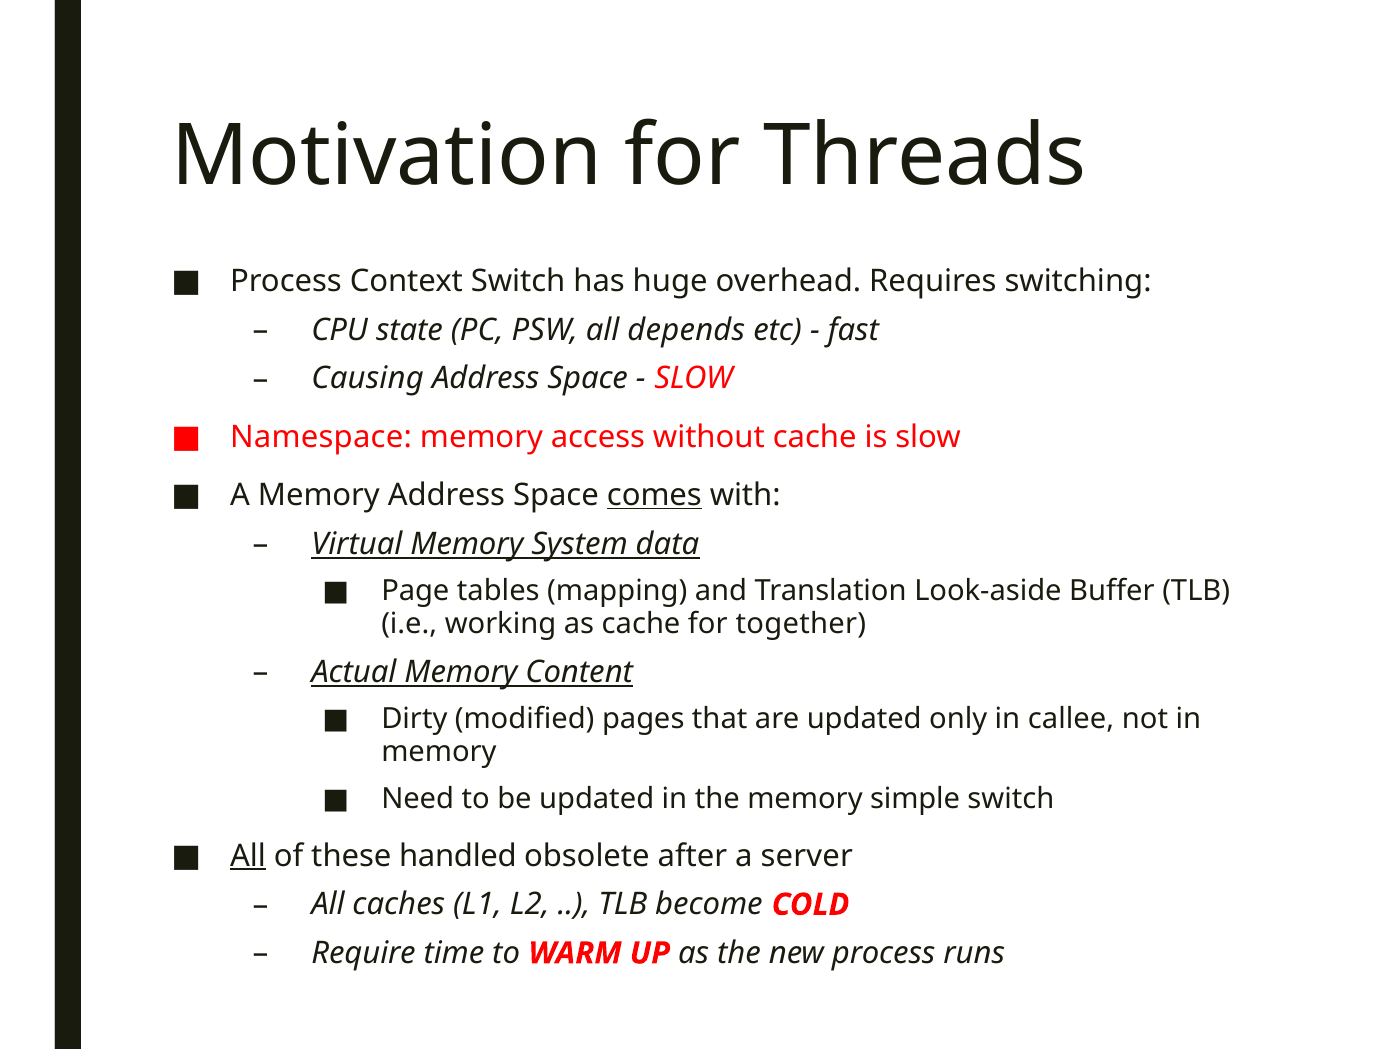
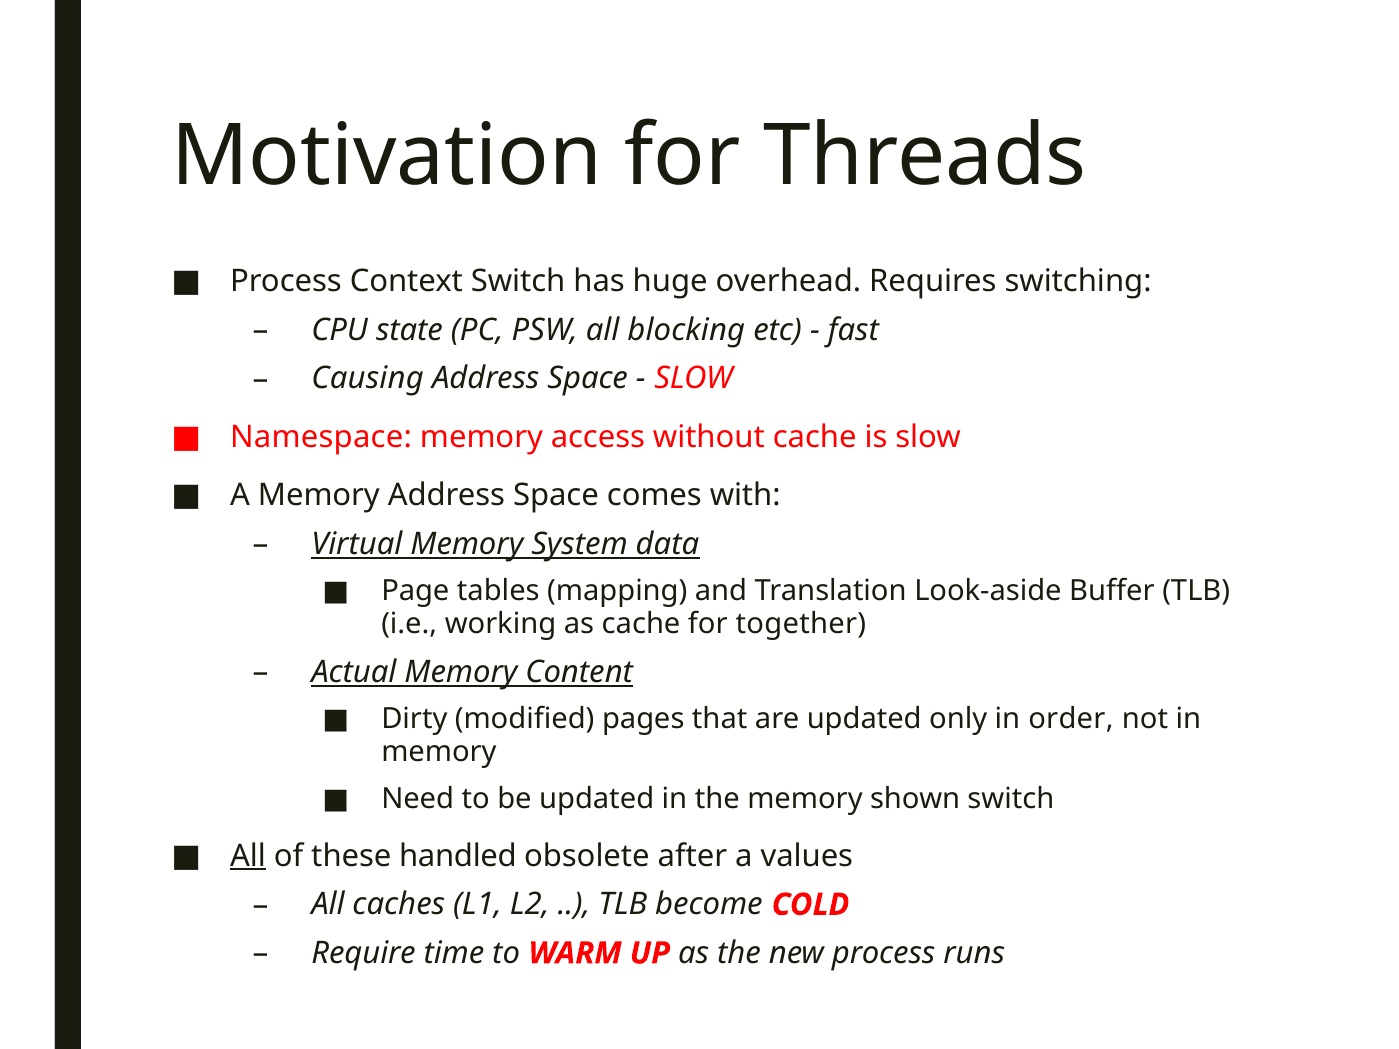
depends: depends -> blocking
comes underline: present -> none
callee: callee -> order
simple: simple -> shown
server: server -> values
